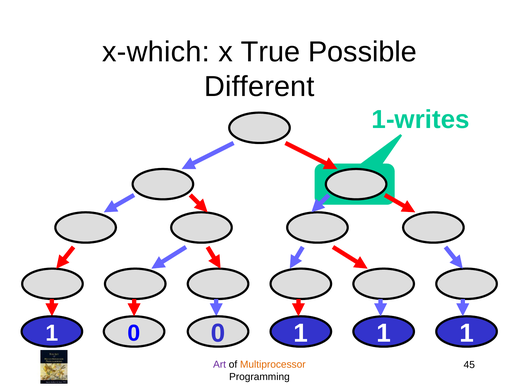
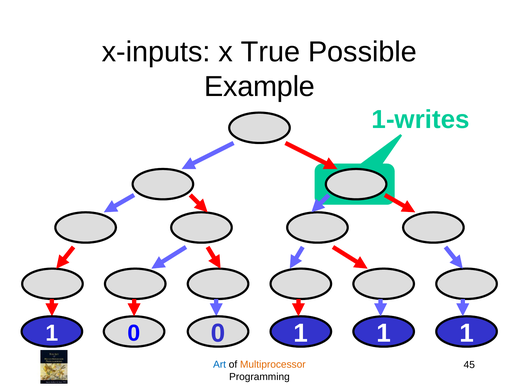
x-which: x-which -> x-inputs
Different: Different -> Example
Art colour: purple -> blue
